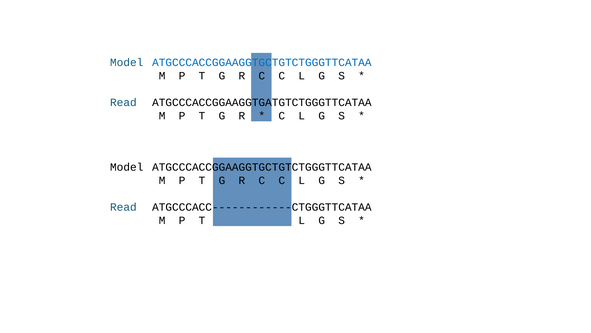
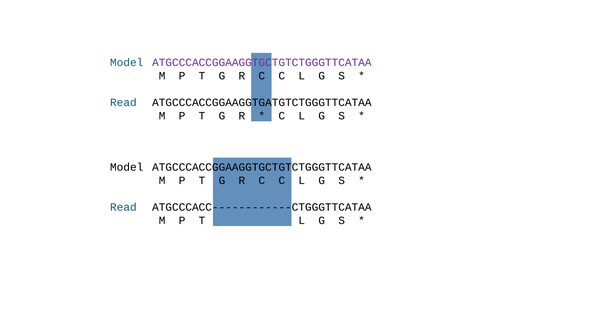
ATGCCCACCGGAAGGTGCTGTCTGGGTTCATAA at (262, 62) colour: blue -> purple
